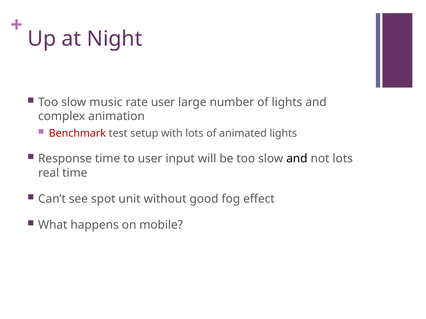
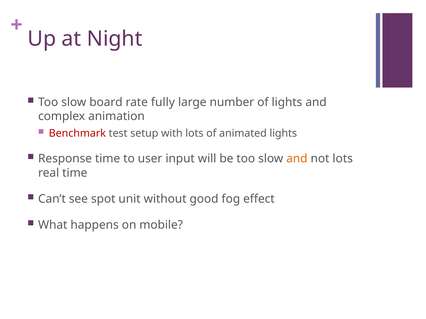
music: music -> board
rate user: user -> fully
and at (297, 159) colour: black -> orange
